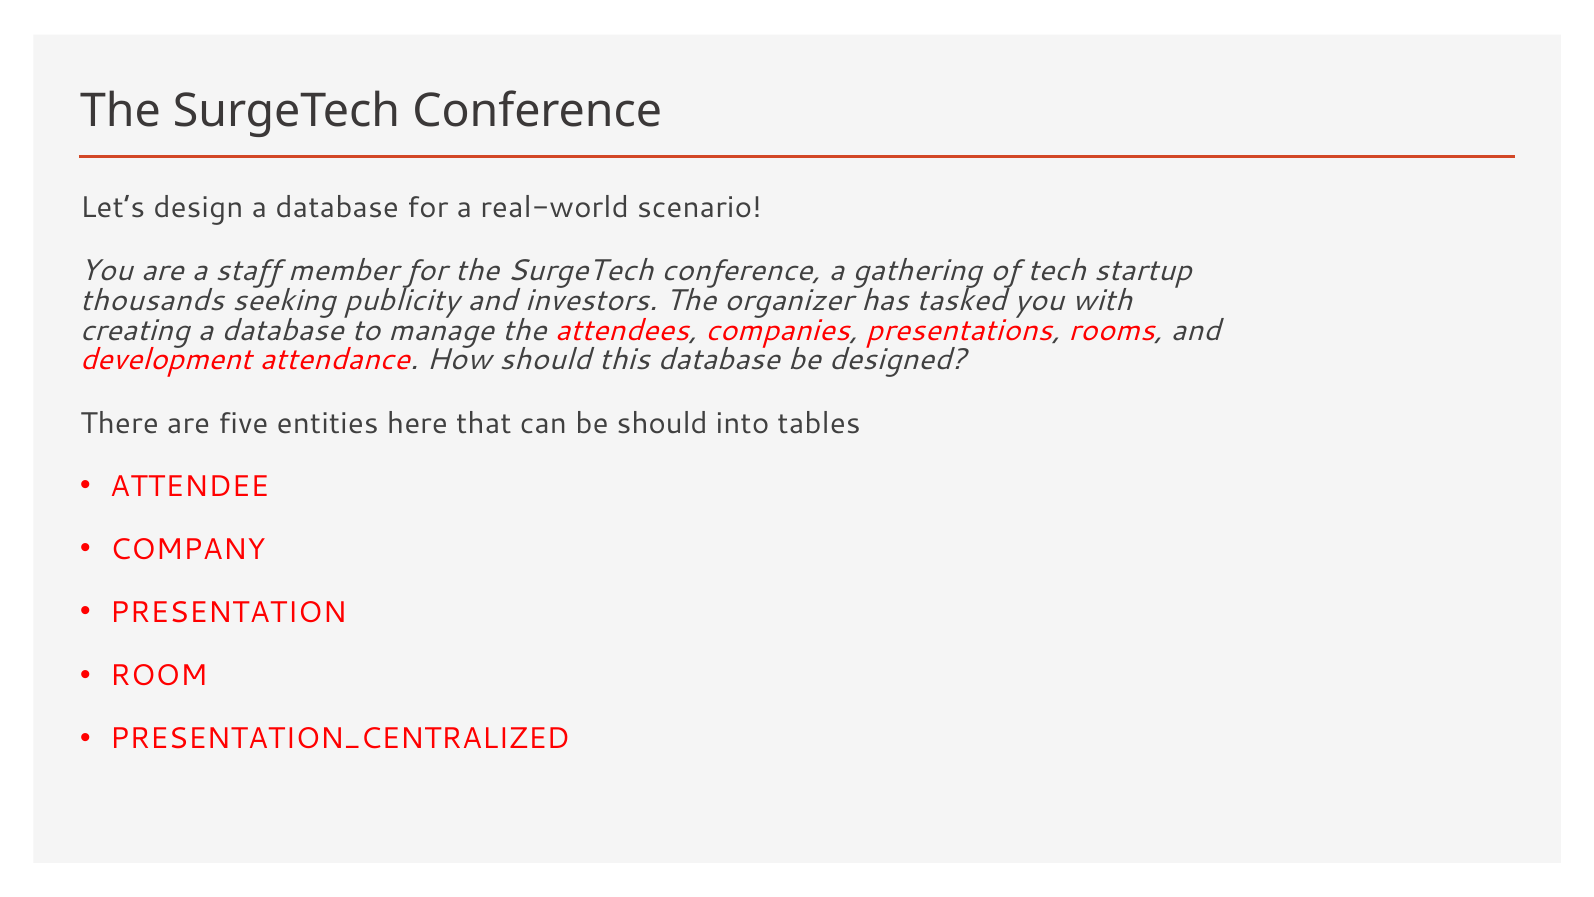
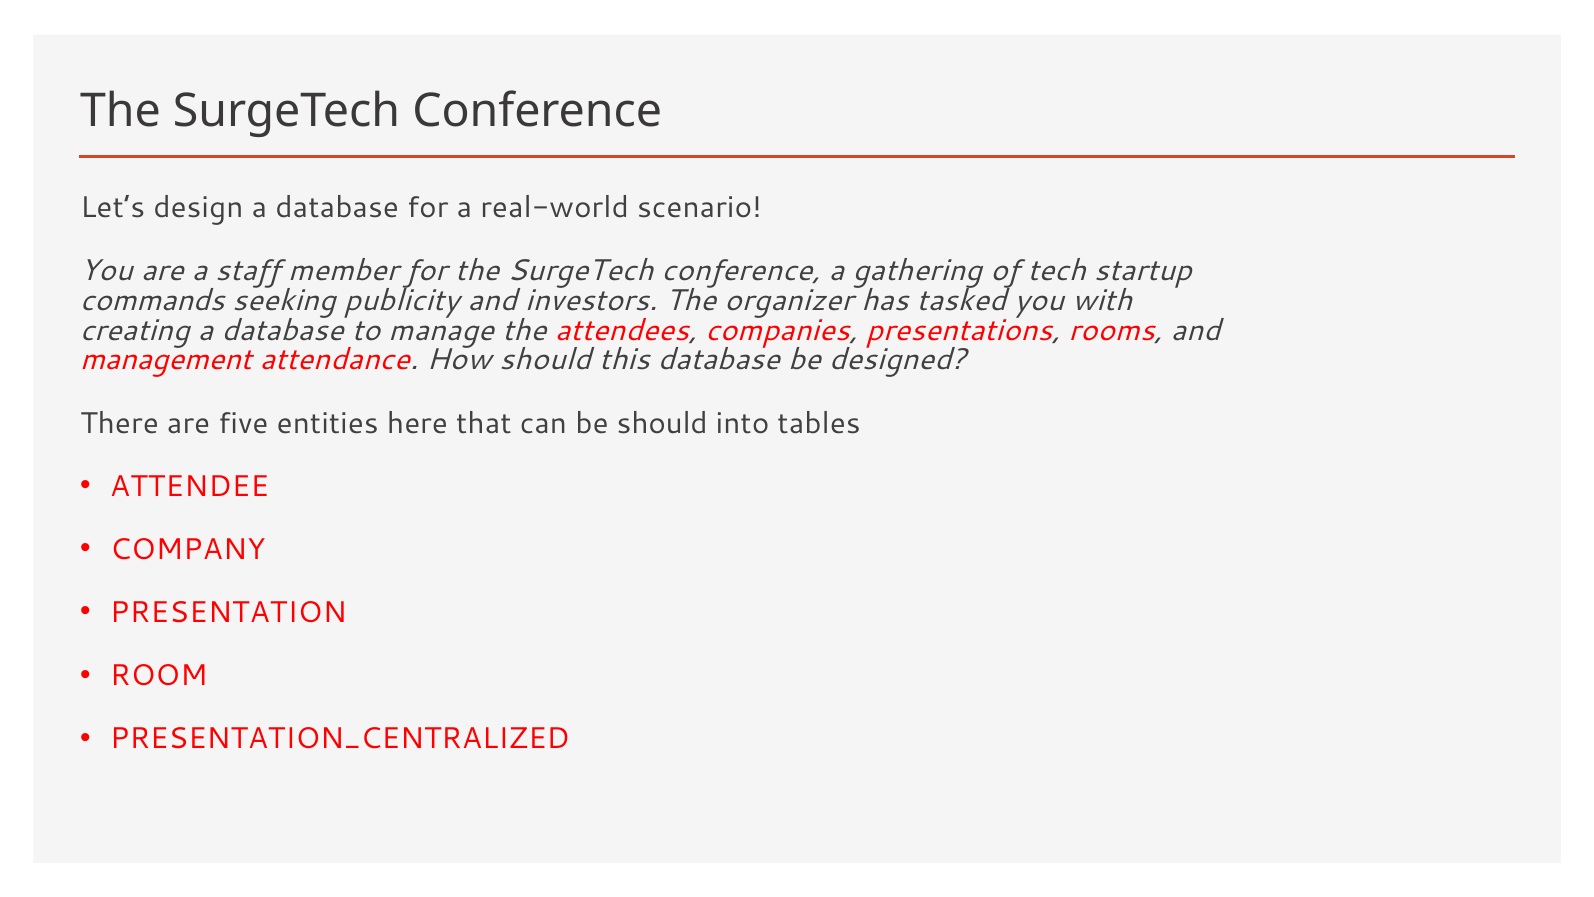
thousands: thousands -> commands
development: development -> management
